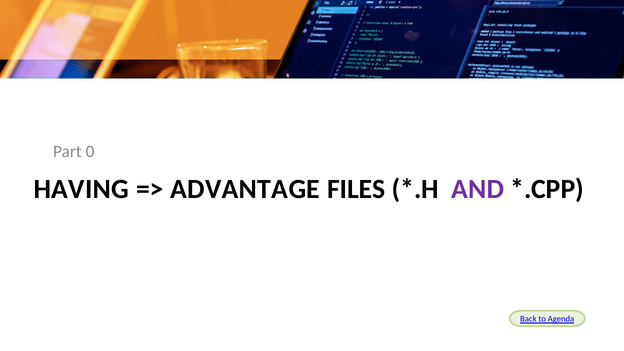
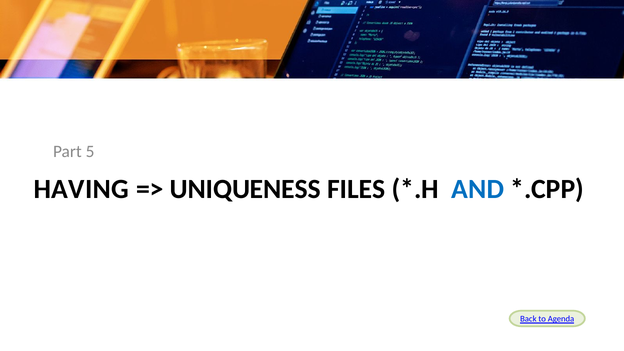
0: 0 -> 5
ADVANTAGE: ADVANTAGE -> UNIQUENESS
AND colour: purple -> blue
